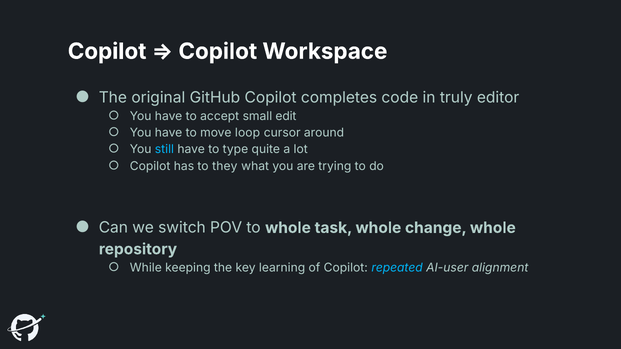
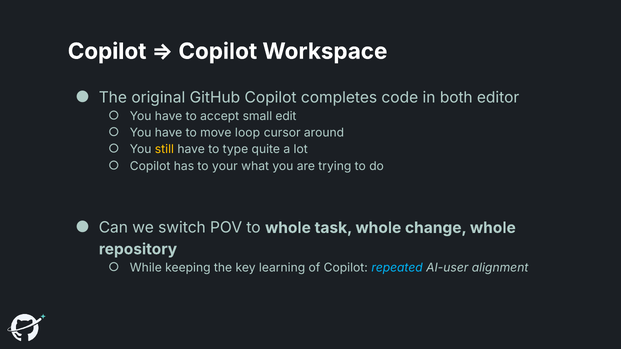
truly: truly -> both
still colour: light blue -> yellow
they: they -> your
